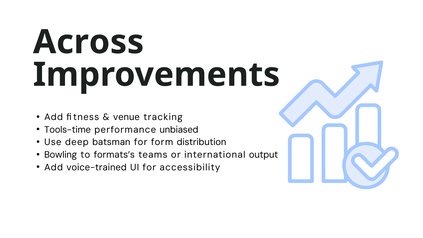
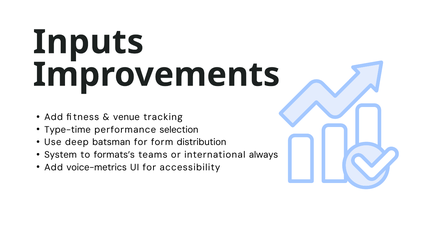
Across: Across -> Inputs
Tools-time: Tools-time -> Type-time
unbiased: unbiased -> selection
Bowling: Bowling -> System
output: output -> always
voice-trained: voice-trained -> voice-metrics
